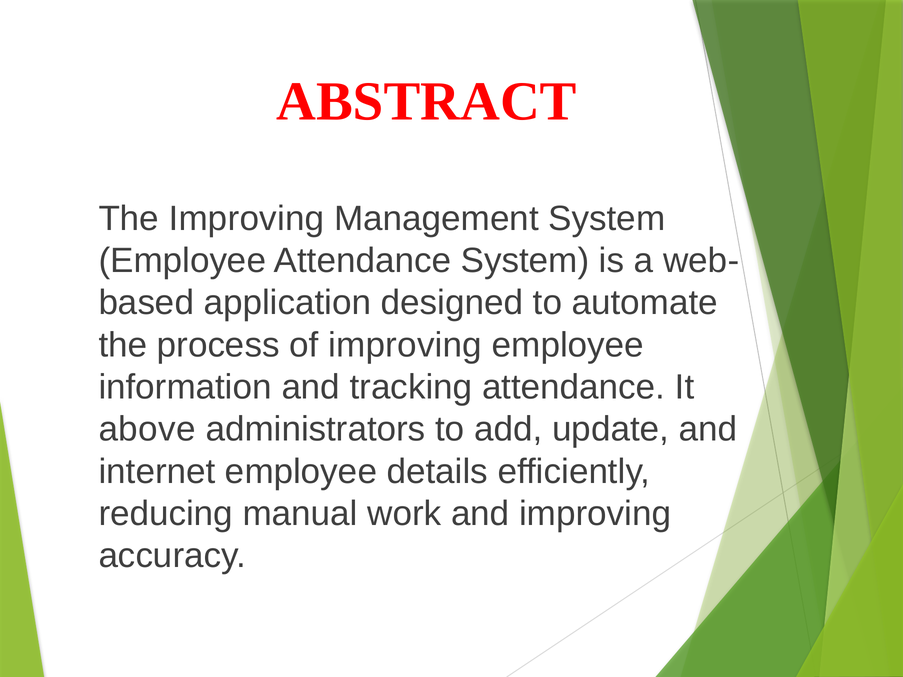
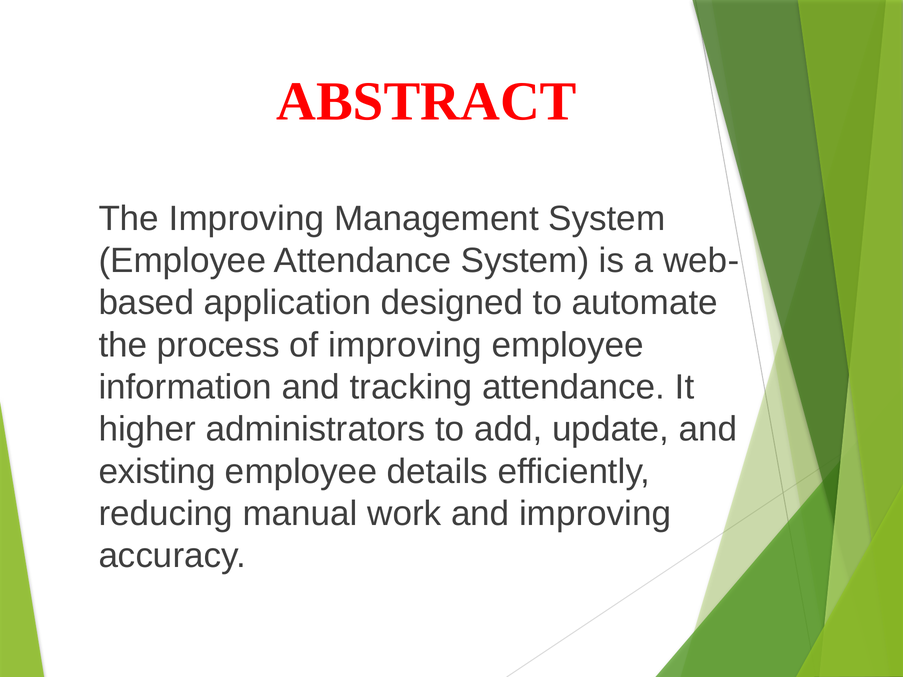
above: above -> higher
internet: internet -> existing
